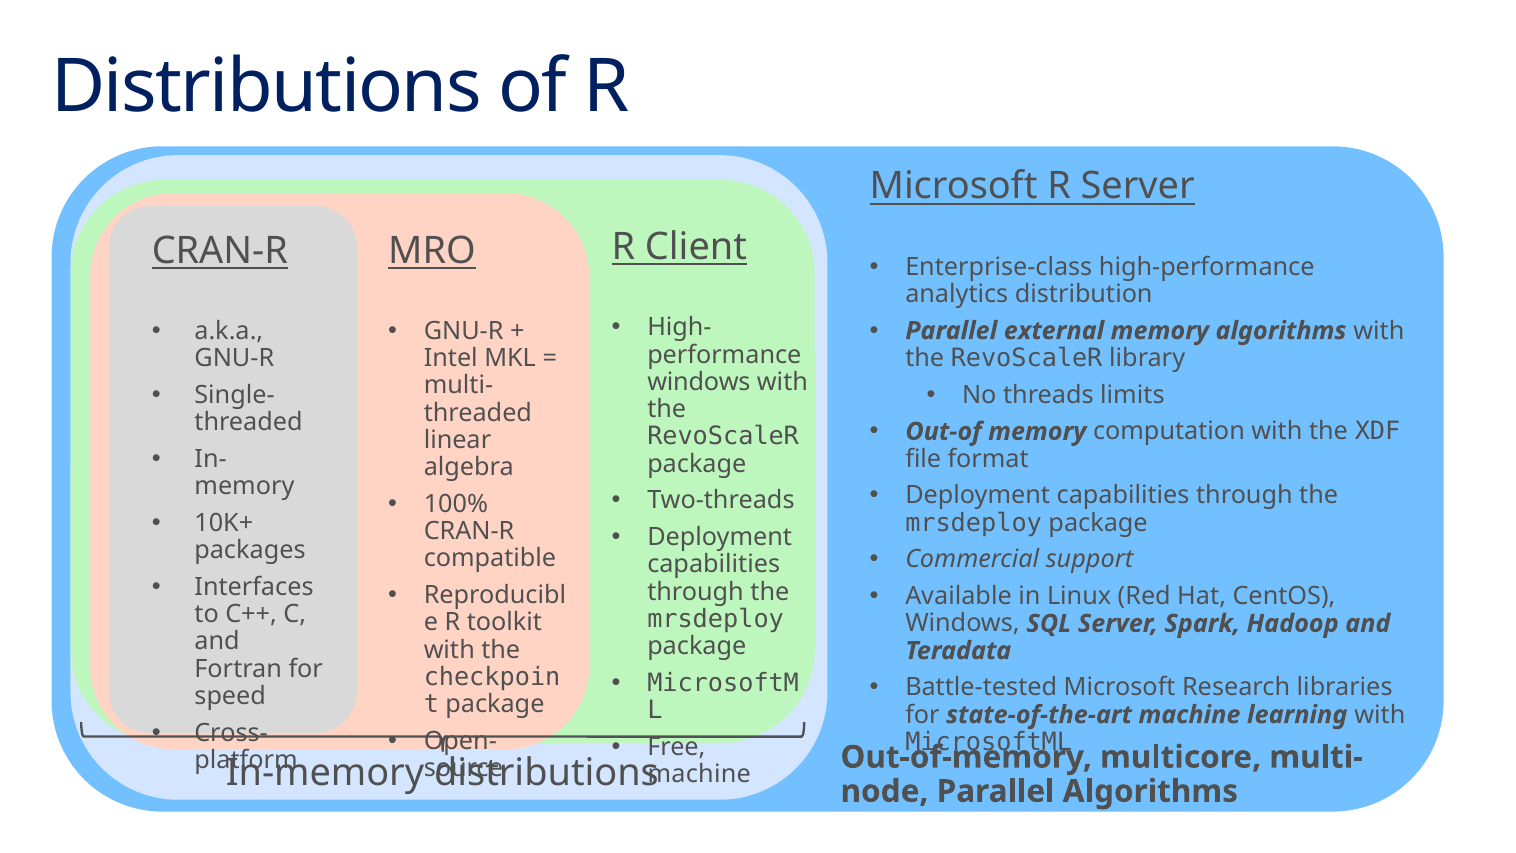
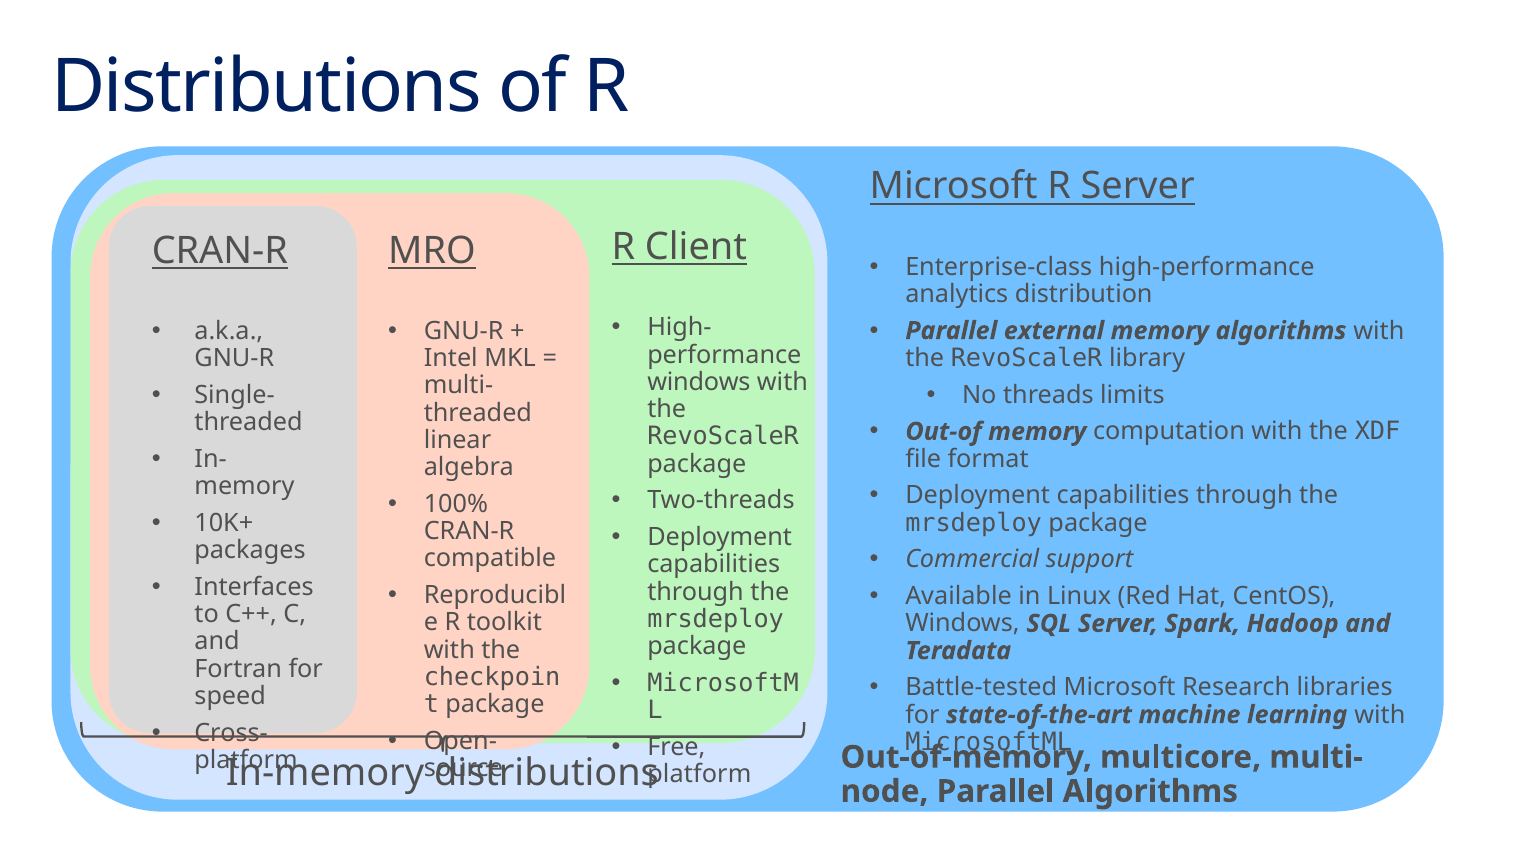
machine at (699, 774): machine -> platform
